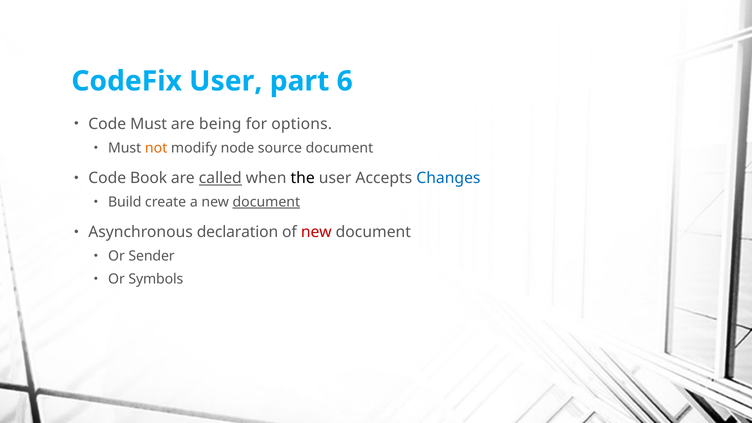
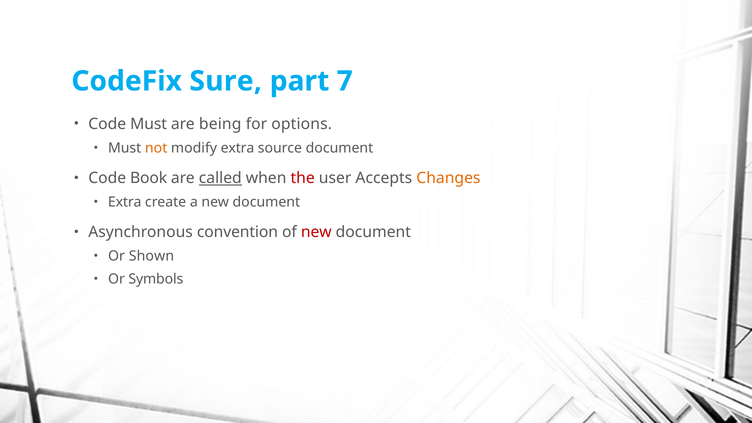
CodeFix User: User -> Sure
6: 6 -> 7
modify node: node -> extra
the colour: black -> red
Changes colour: blue -> orange
Build at (125, 202): Build -> Extra
document at (266, 202) underline: present -> none
declaration: declaration -> convention
Sender: Sender -> Shown
